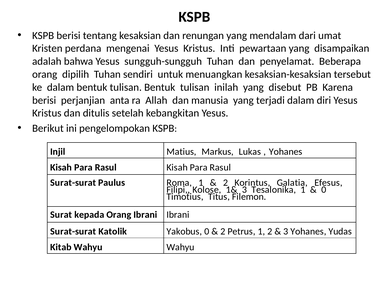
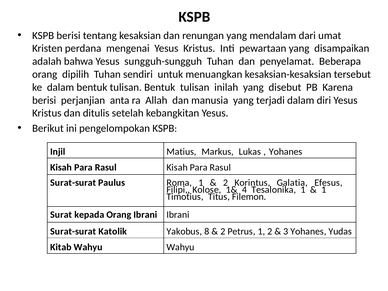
1& 3: 3 -> 4
0 at (324, 190): 0 -> 1
Yakobus 0: 0 -> 8
